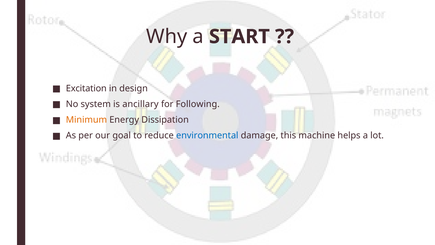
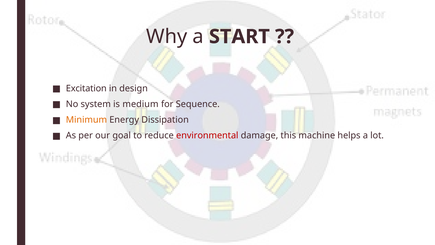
ancillary: ancillary -> medium
Following: Following -> Sequence
environmental colour: blue -> red
